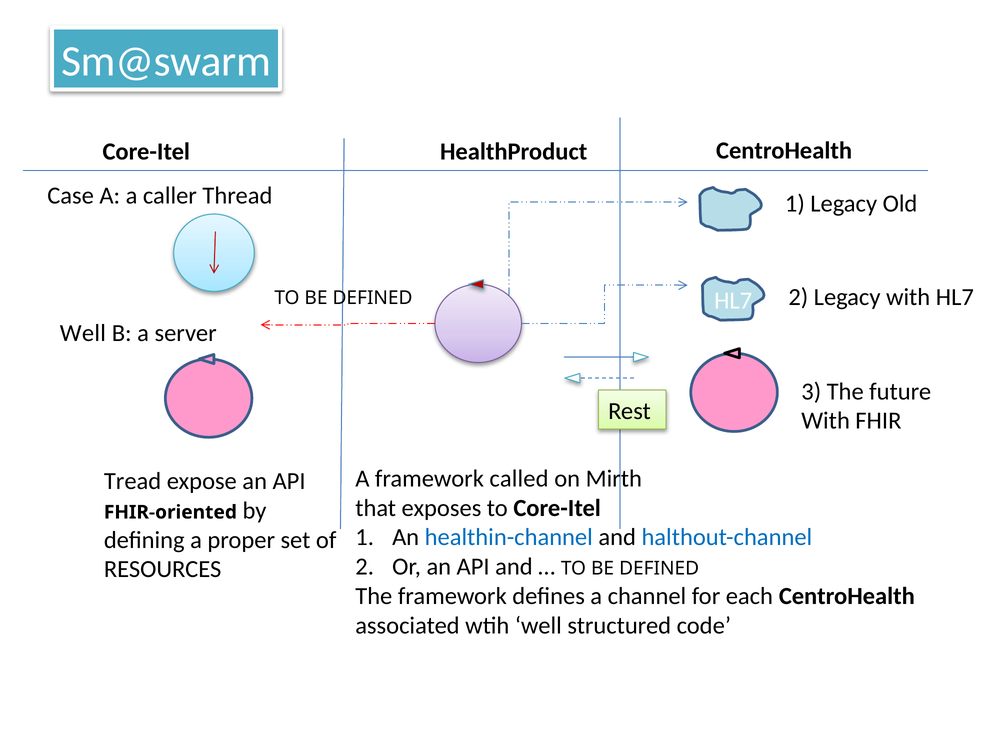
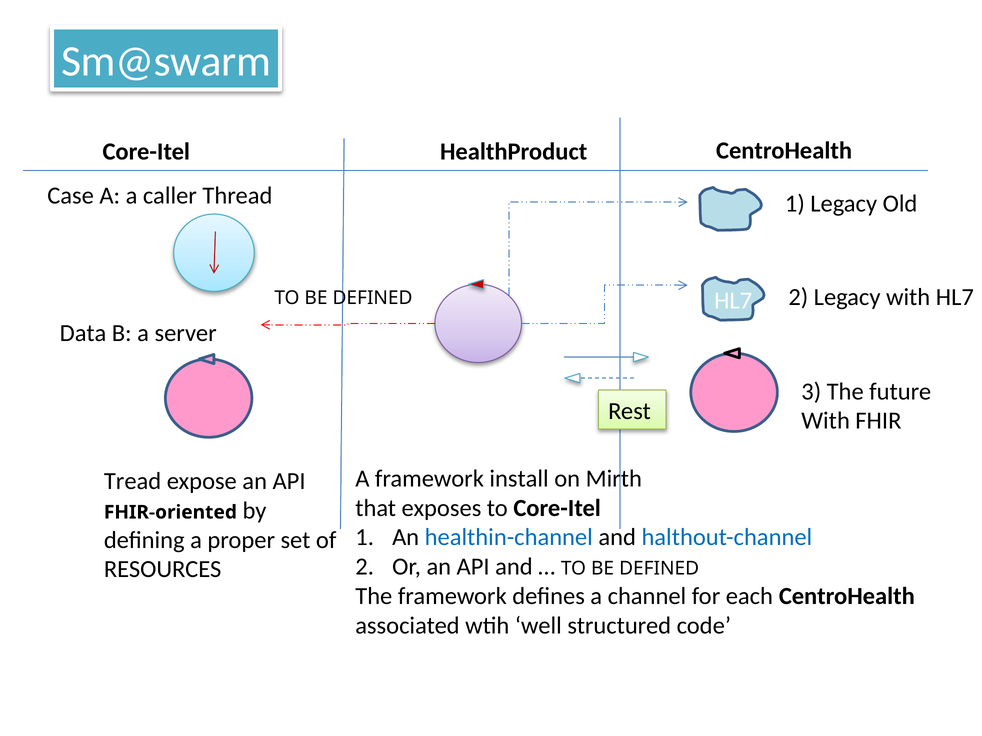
Well at (83, 333): Well -> Data
called: called -> install
